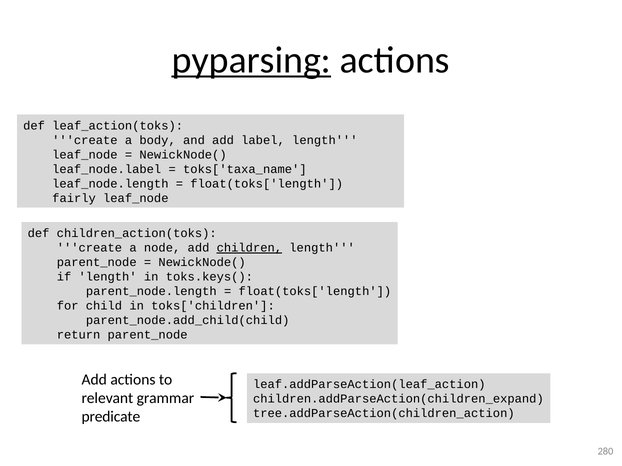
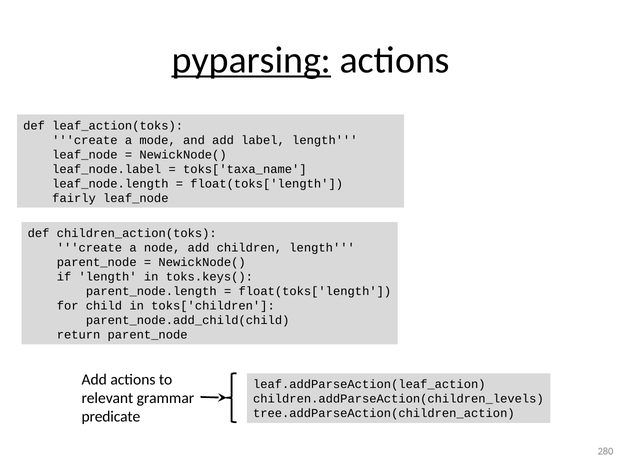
body: body -> mode
children underline: present -> none
children.addParseAction(children_expand: children.addParseAction(children_expand -> children.addParseAction(children_levels
